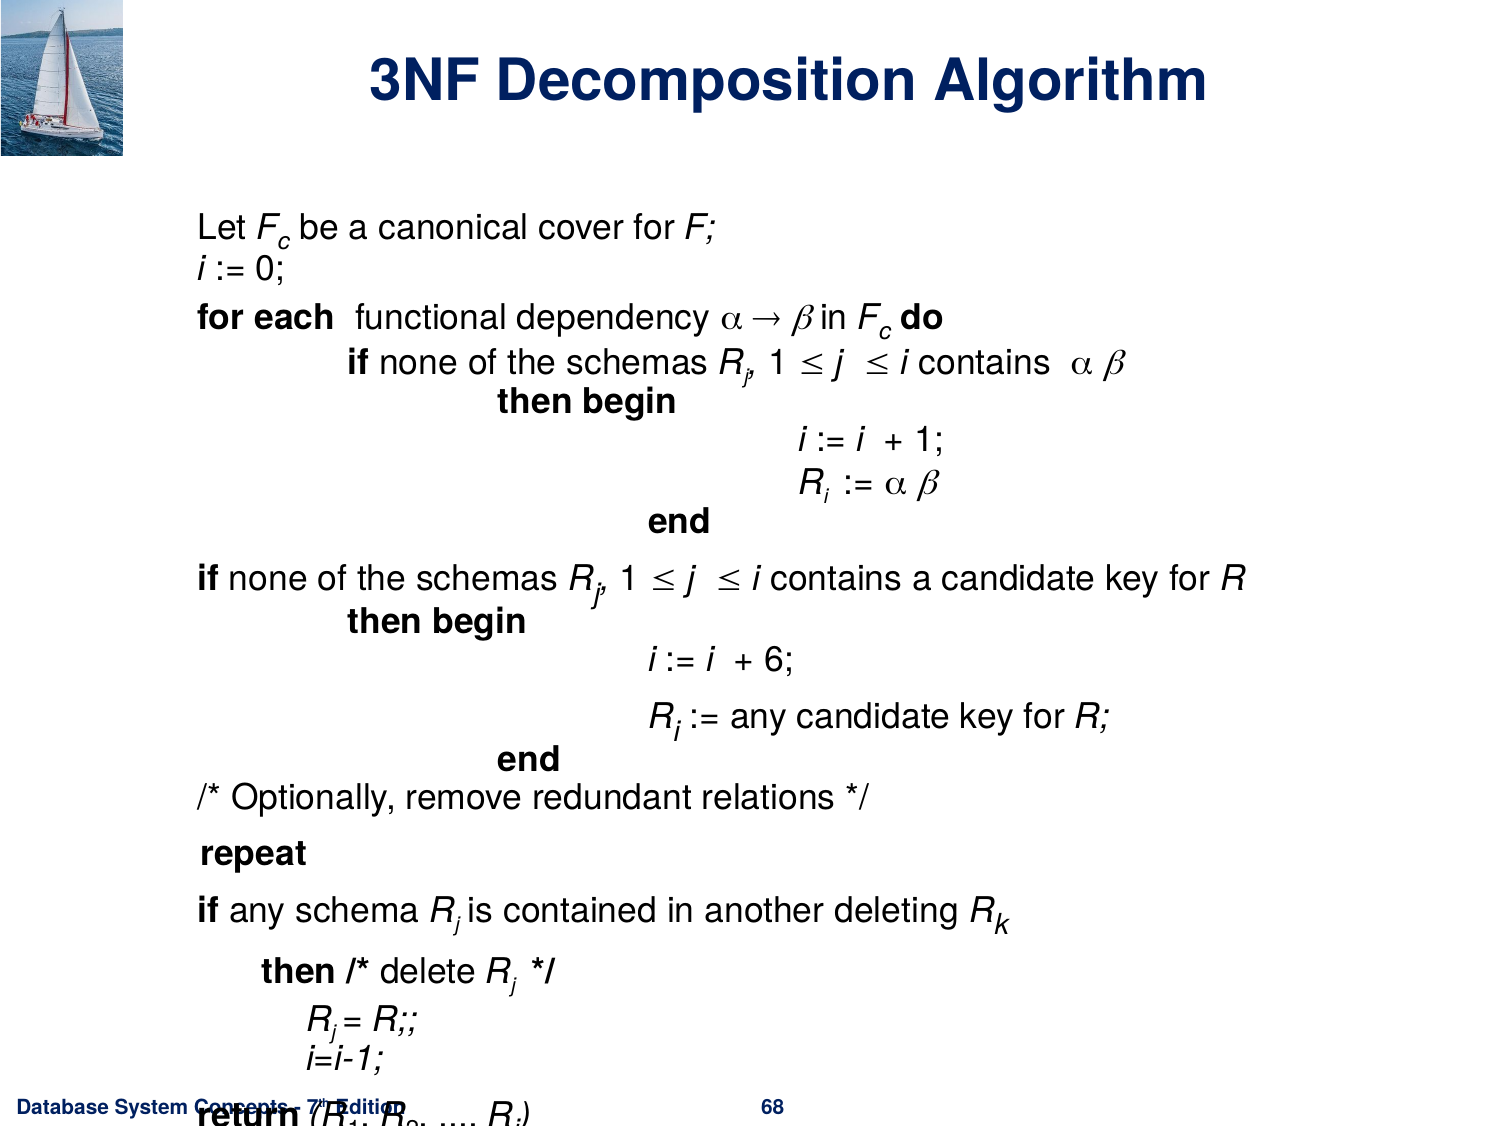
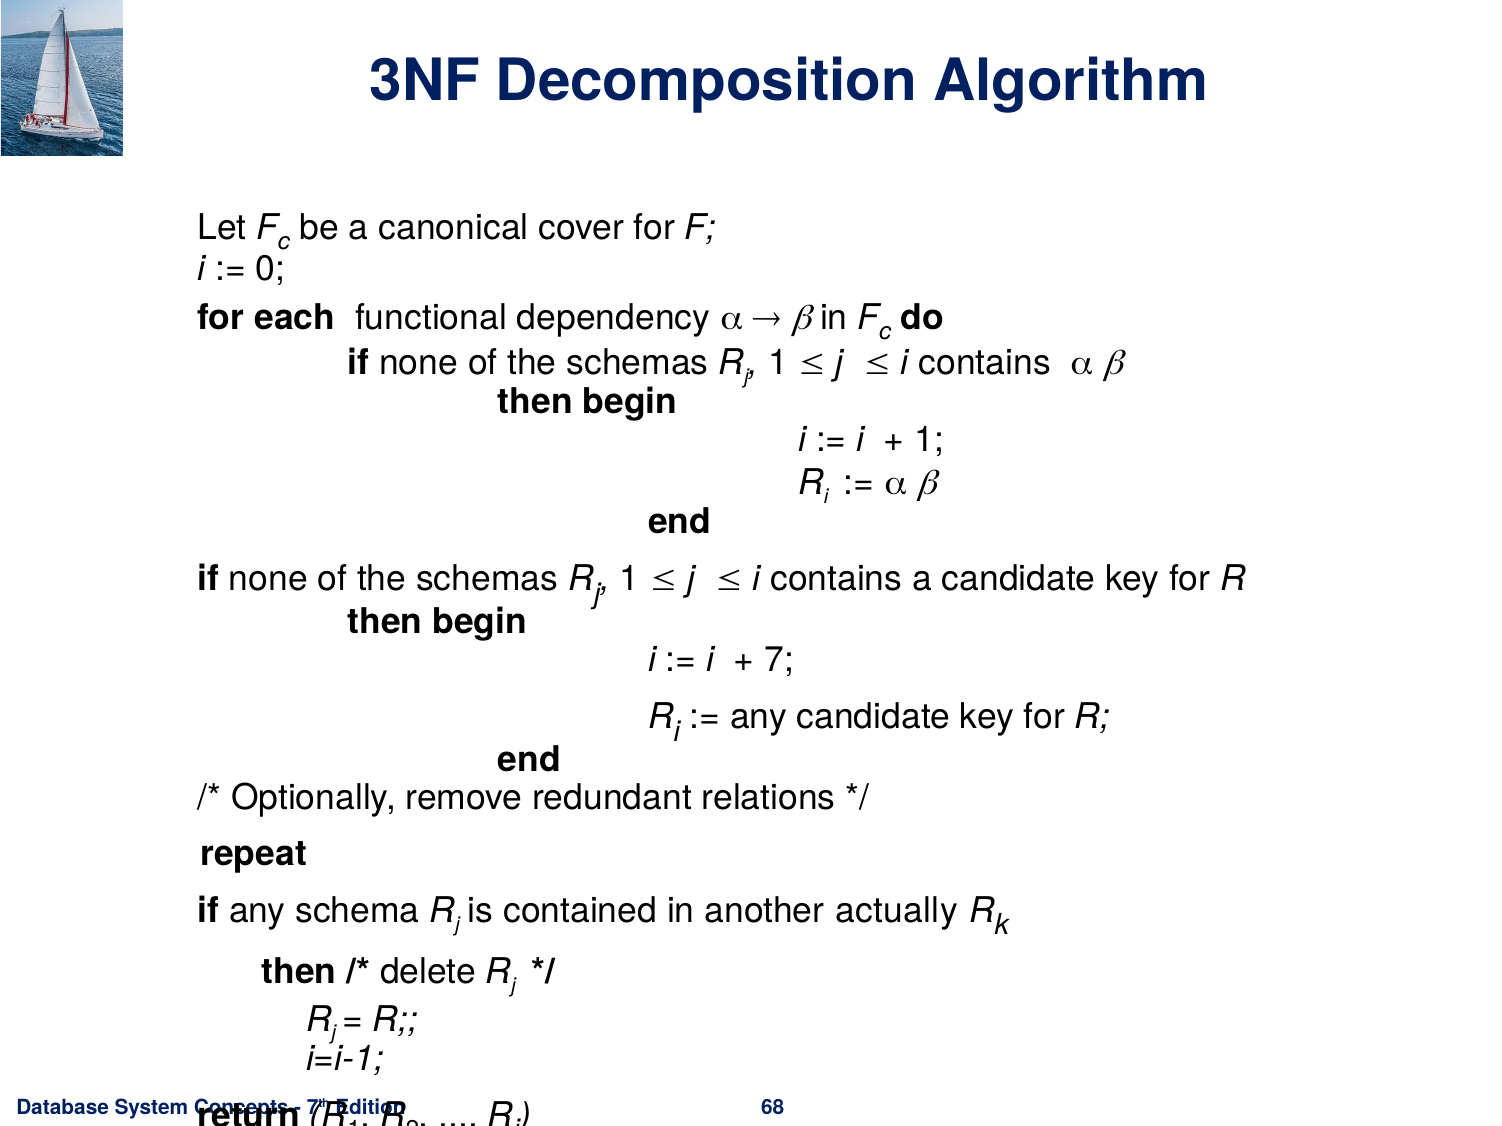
6: 6 -> 7
deleting: deleting -> actually
